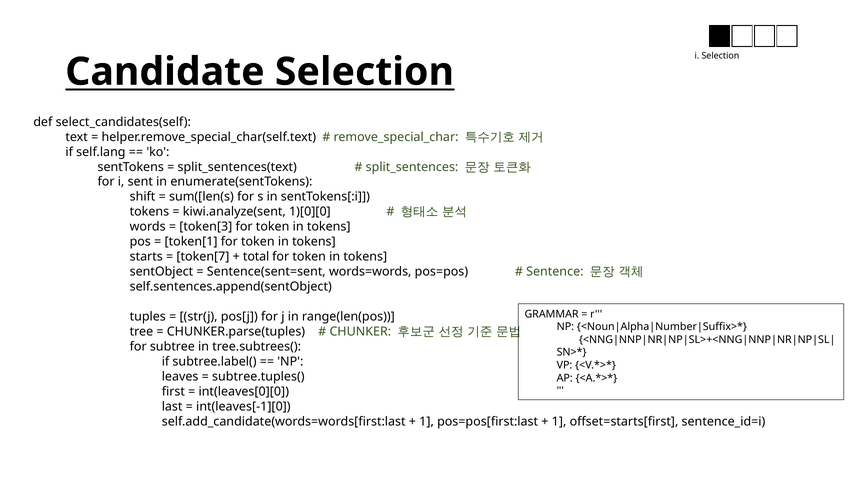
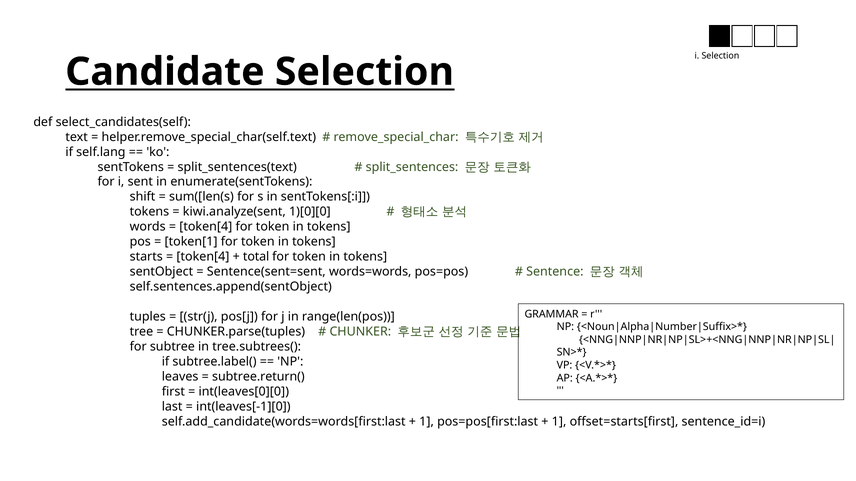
token[3 at (206, 227): token[3 -> token[4
token[7 at (203, 257): token[7 -> token[4
subtree.tuples(: subtree.tuples( -> subtree.return(
